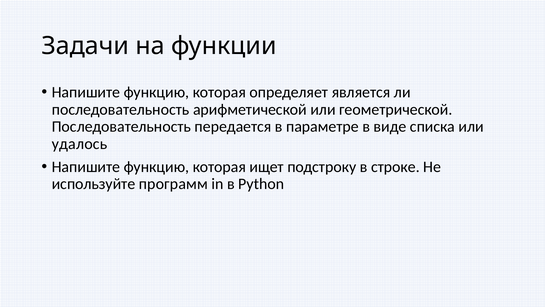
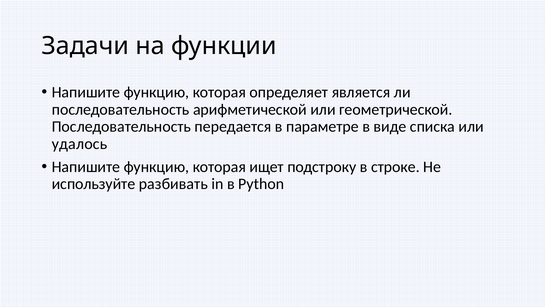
программ: программ -> разбивать
